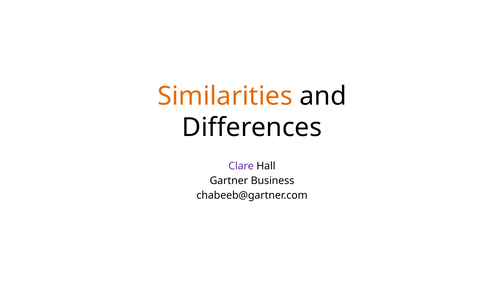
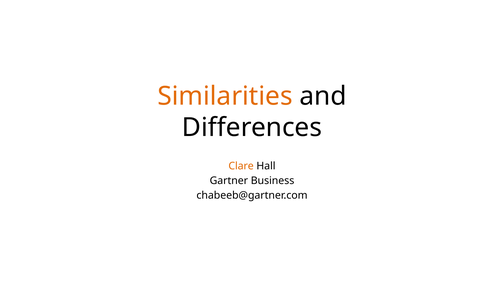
Clare colour: purple -> orange
